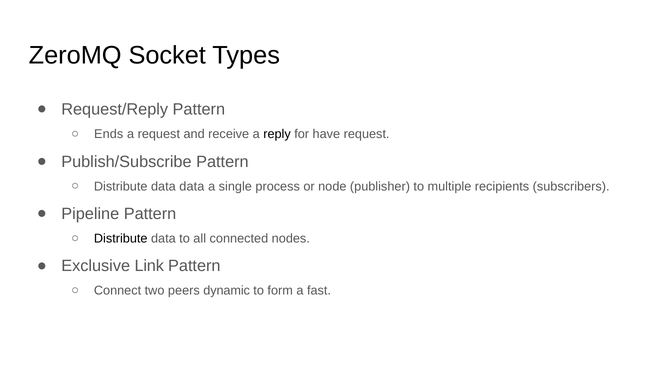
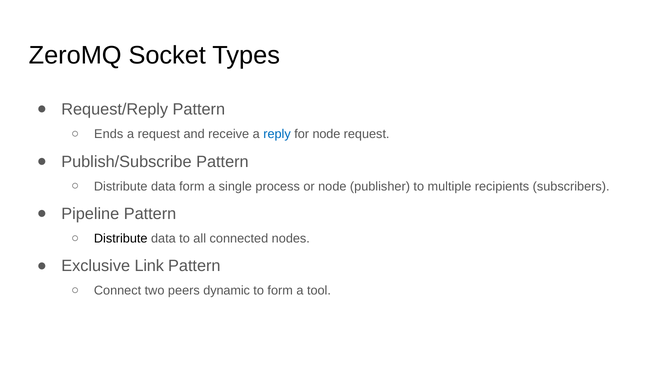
reply colour: black -> blue
for have: have -> node
data data: data -> form
fast: fast -> tool
